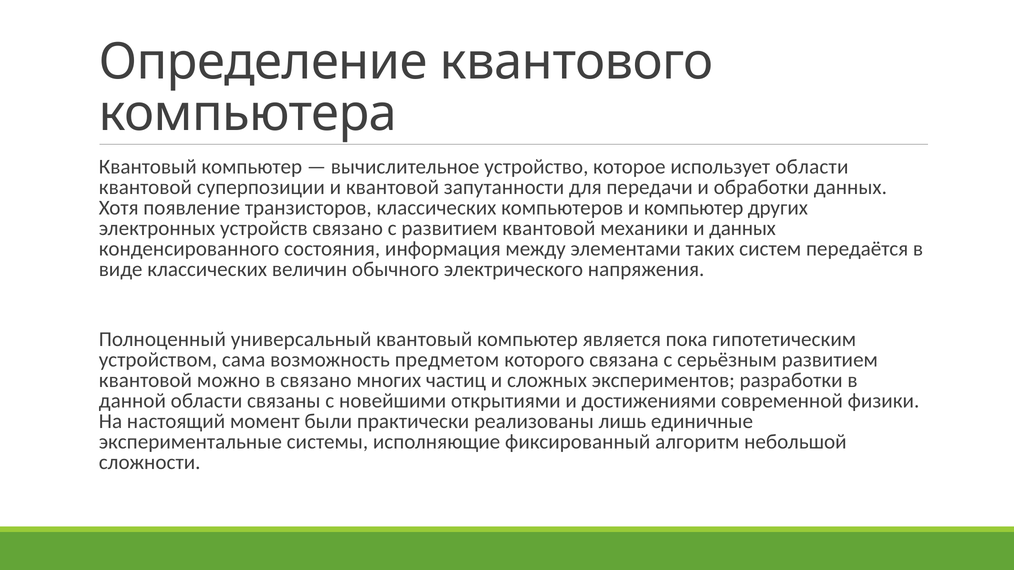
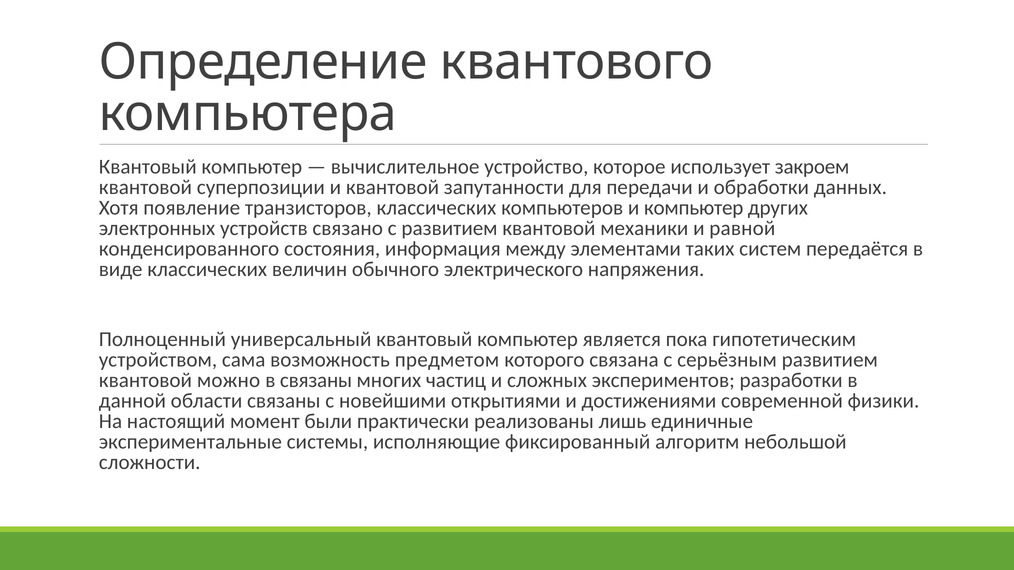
использует области: области -> закроем
и данных: данных -> равной
в связано: связано -> связаны
